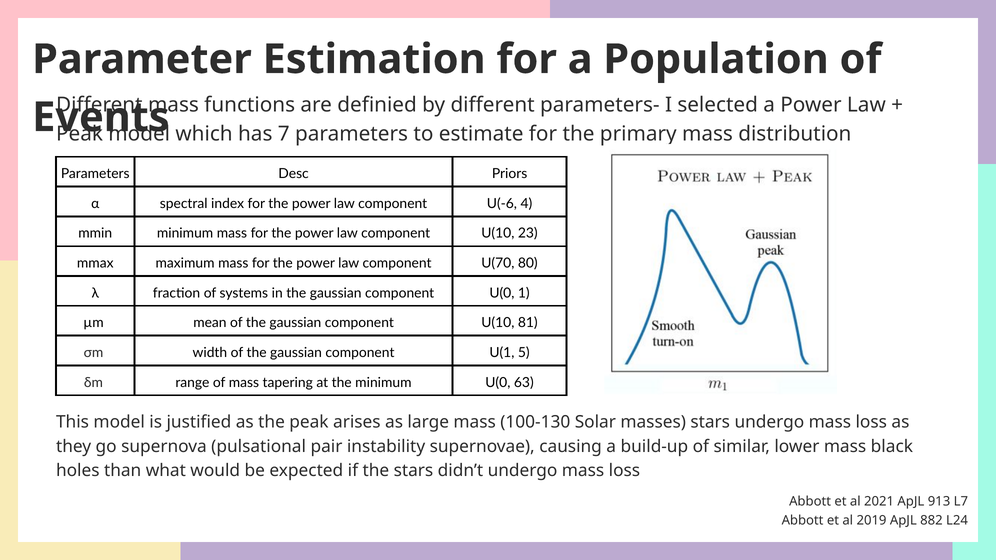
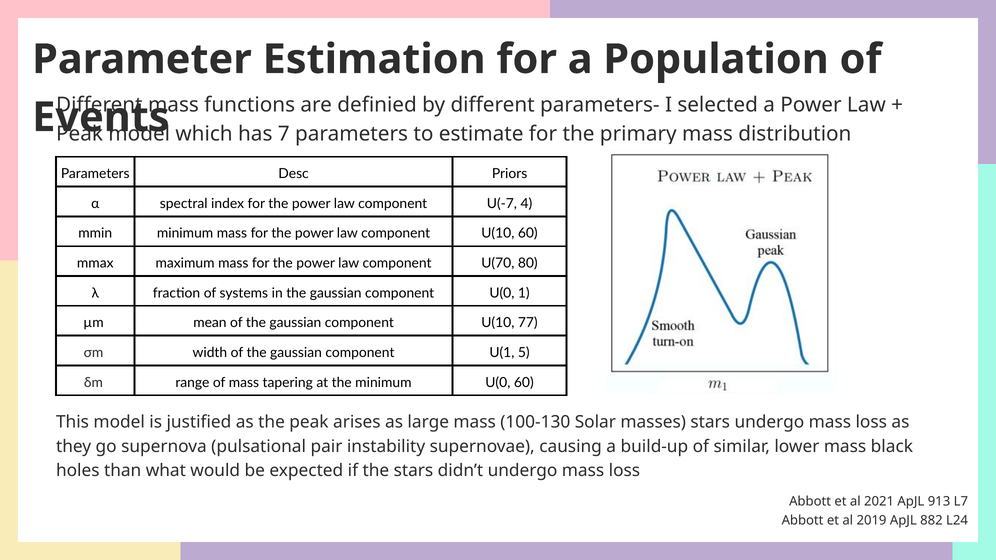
U(-6: U(-6 -> U(-7
U(10 23: 23 -> 60
81: 81 -> 77
U(0 63: 63 -> 60
